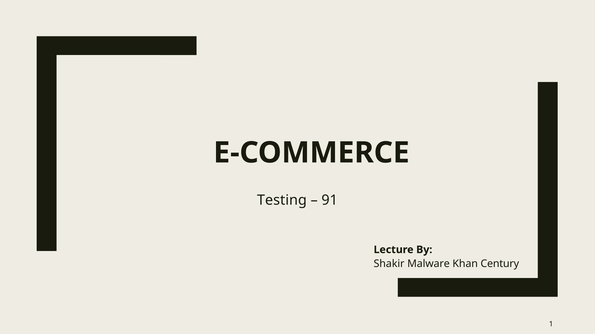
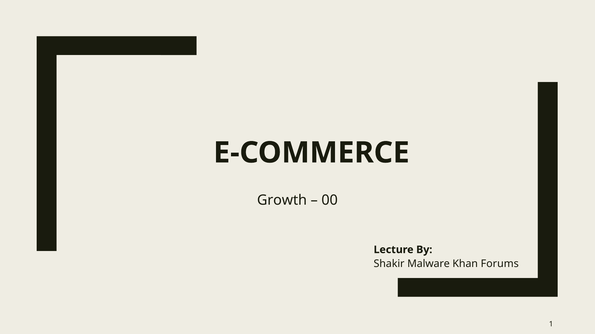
Testing: Testing -> Growth
91: 91 -> 00
Century: Century -> Forums
